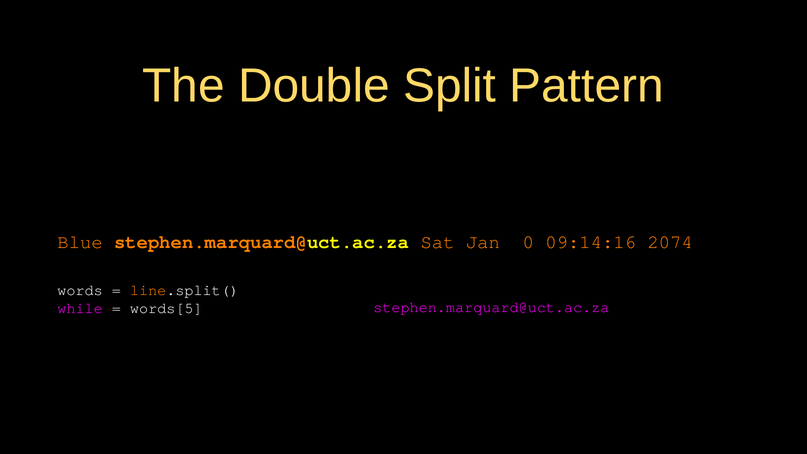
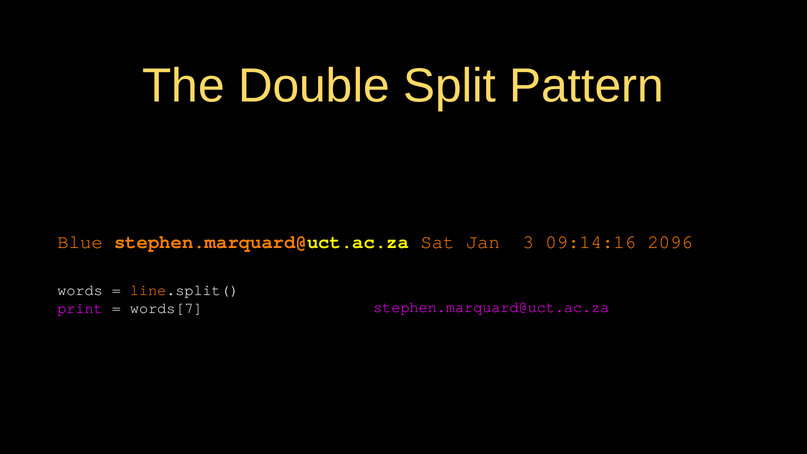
0: 0 -> 3
2074: 2074 -> 2096
while at (80, 308): while -> print
words[5: words[5 -> words[7
